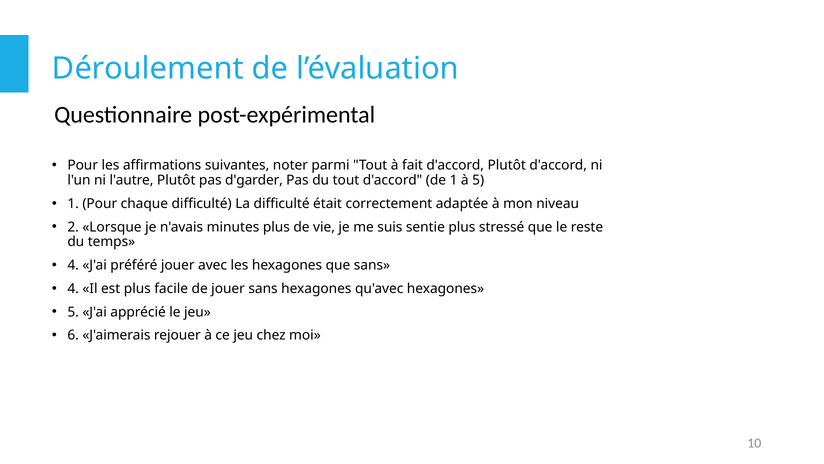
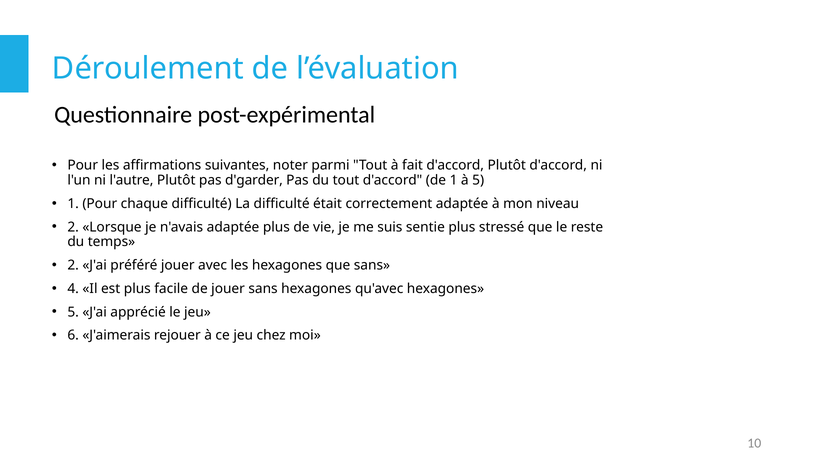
n'avais minutes: minutes -> adaptée
4 at (73, 265): 4 -> 2
